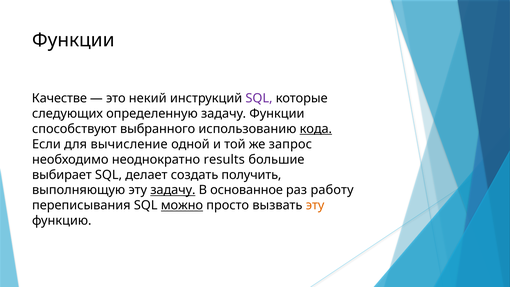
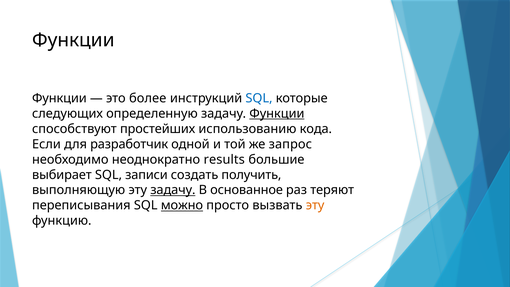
Качестве at (59, 98): Качестве -> Функции
некий: некий -> более
SQL at (259, 98) colour: purple -> blue
Функции at (277, 114) underline: none -> present
выбранного: выбранного -> простейших
кода underline: present -> none
вычисление: вычисление -> разработчик
делает: делает -> записи
работу: работу -> теряют
